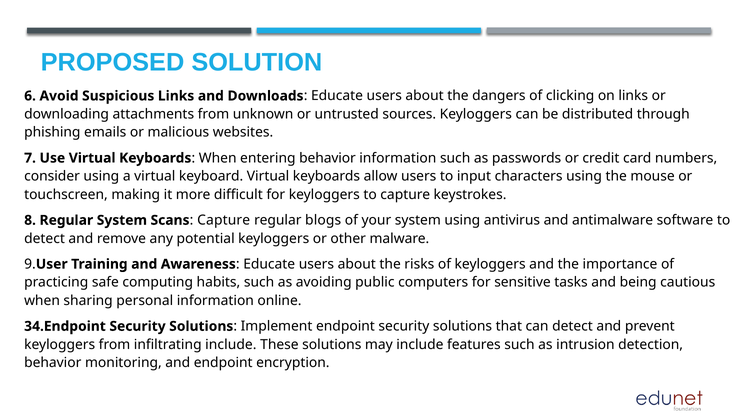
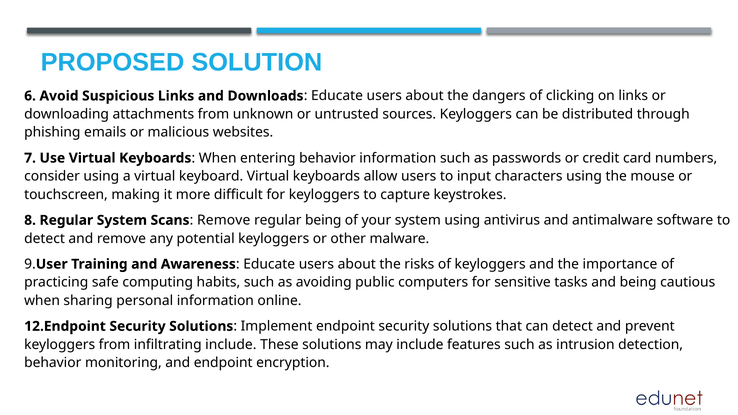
Capture at (224, 220): Capture -> Remove
regular blogs: blogs -> being
34.Endpoint: 34.Endpoint -> 12.Endpoint
